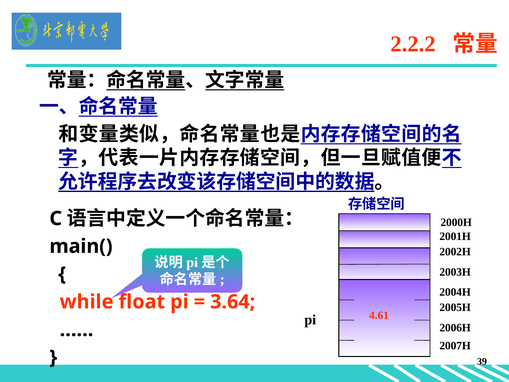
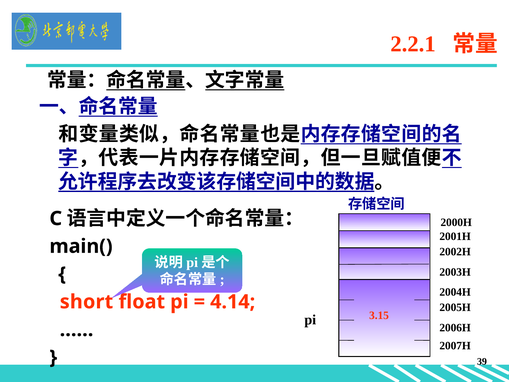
2.2.2: 2.2.2 -> 2.2.1
while: while -> short
3.64: 3.64 -> 4.14
4.61: 4.61 -> 3.15
